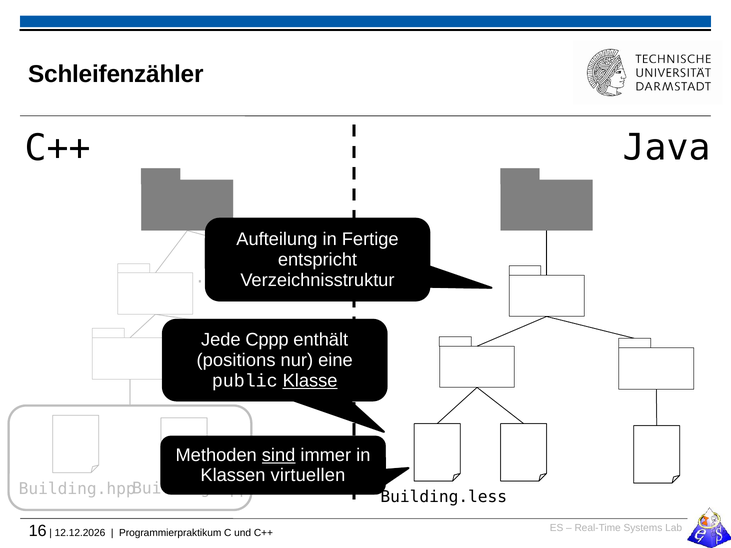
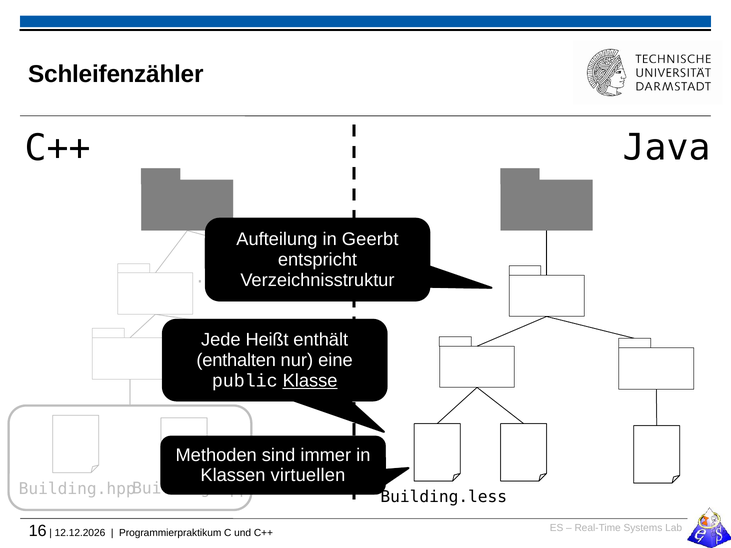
Fertige: Fertige -> Geerbt
Cppp: Cppp -> Heißt
positions: positions -> enthalten
sind underline: present -> none
